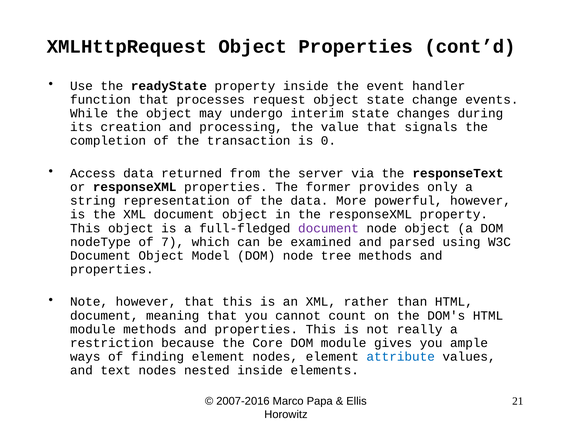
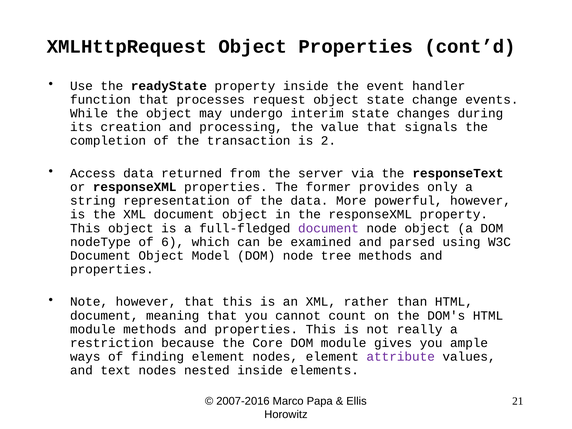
0: 0 -> 2
7: 7 -> 6
attribute colour: blue -> purple
